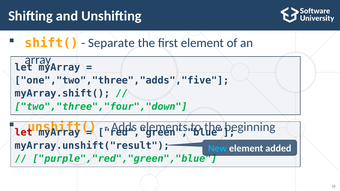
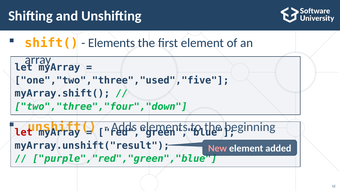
Separate at (111, 43): Separate -> Elements
one","two","three","adds","five: one","two","three","adds","five -> one","two","three","used","five
New colour: light blue -> pink
